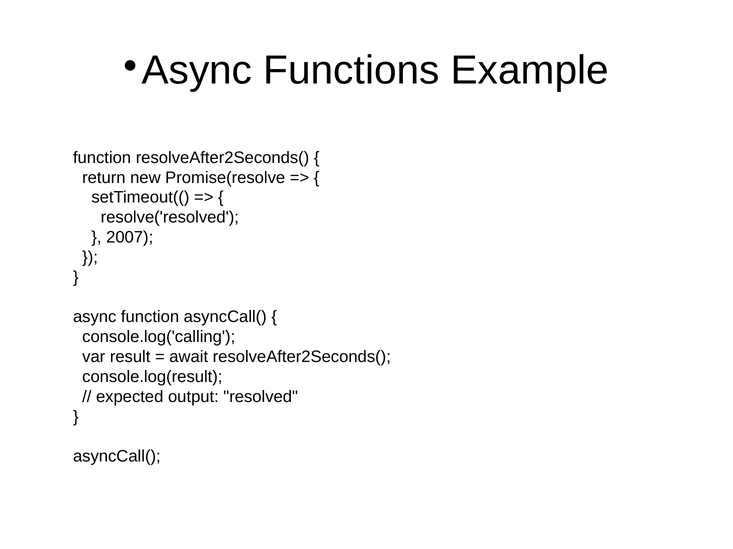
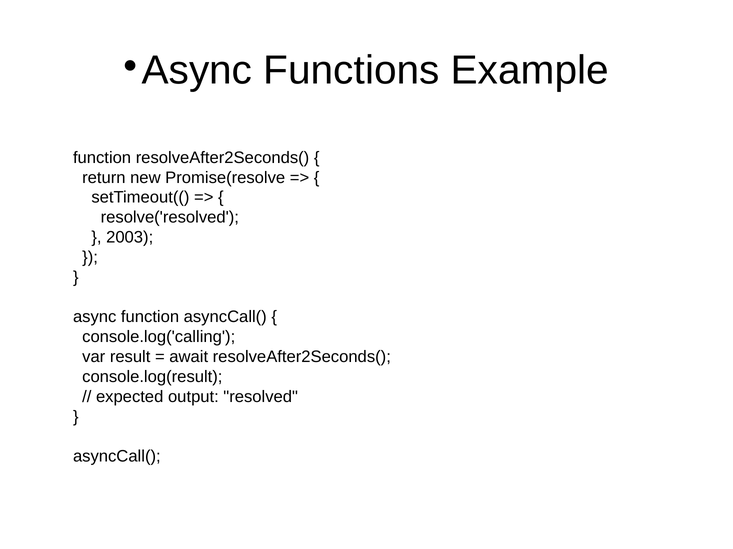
2007: 2007 -> 2003
